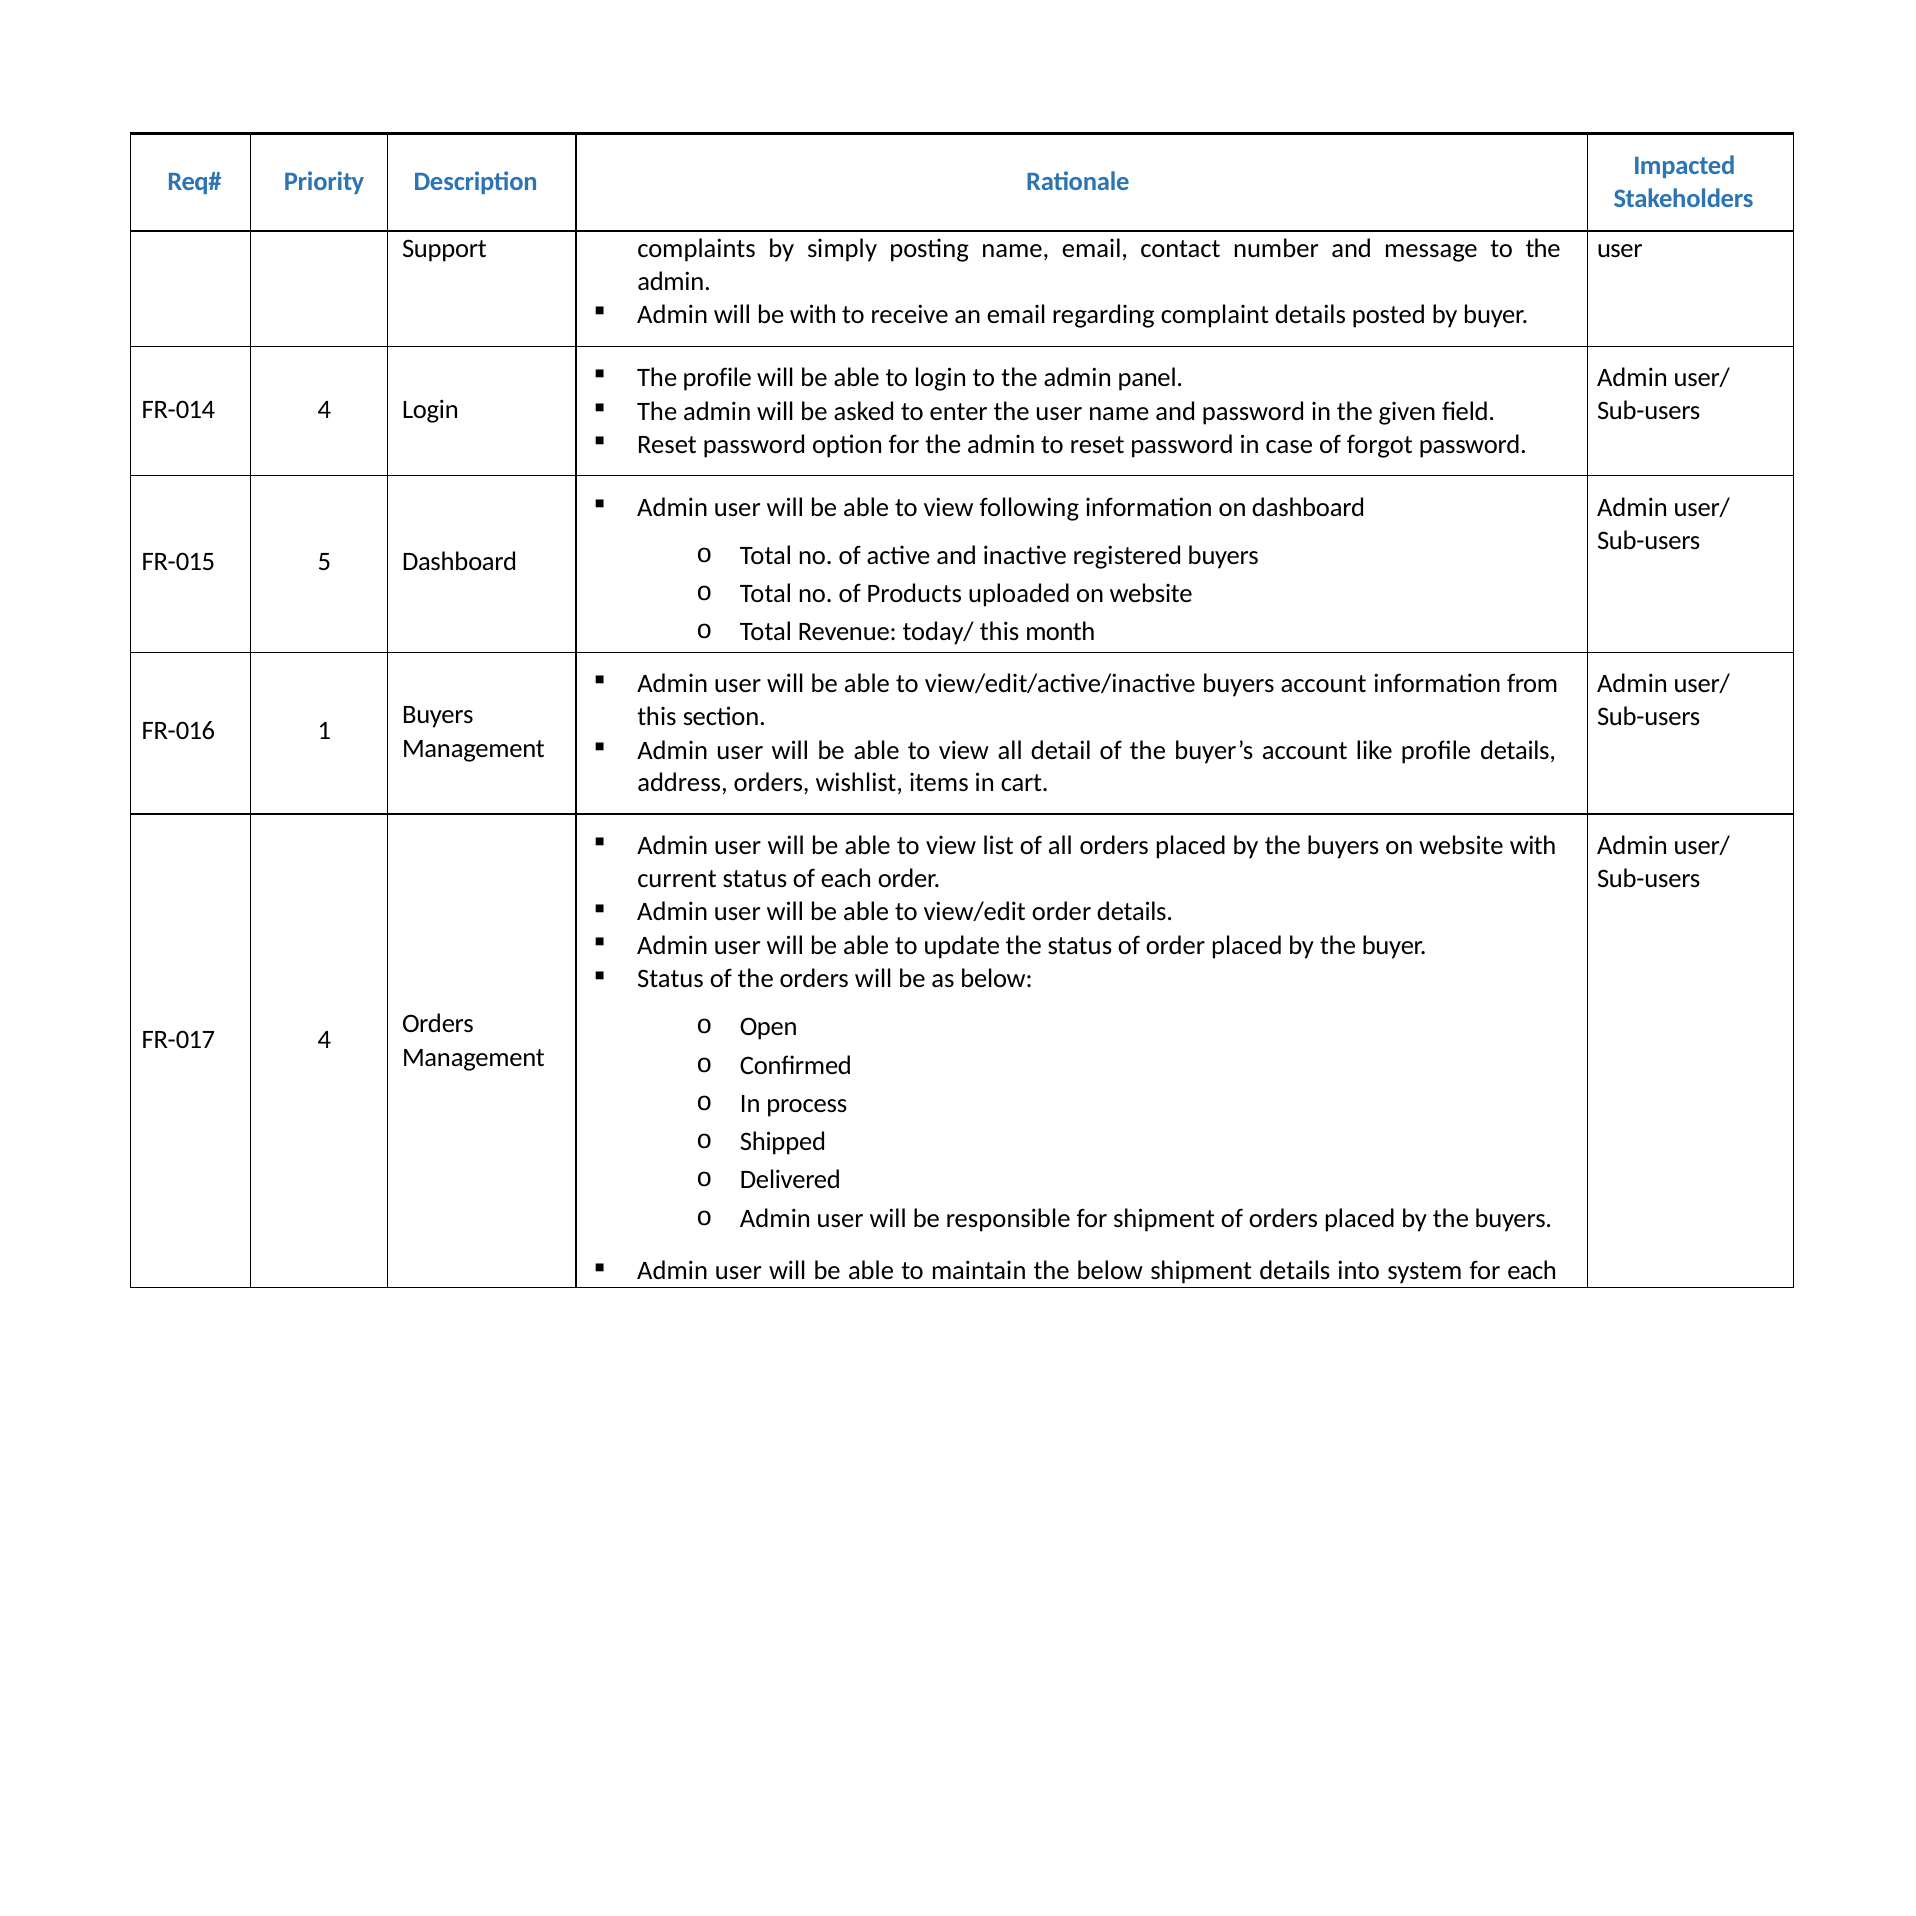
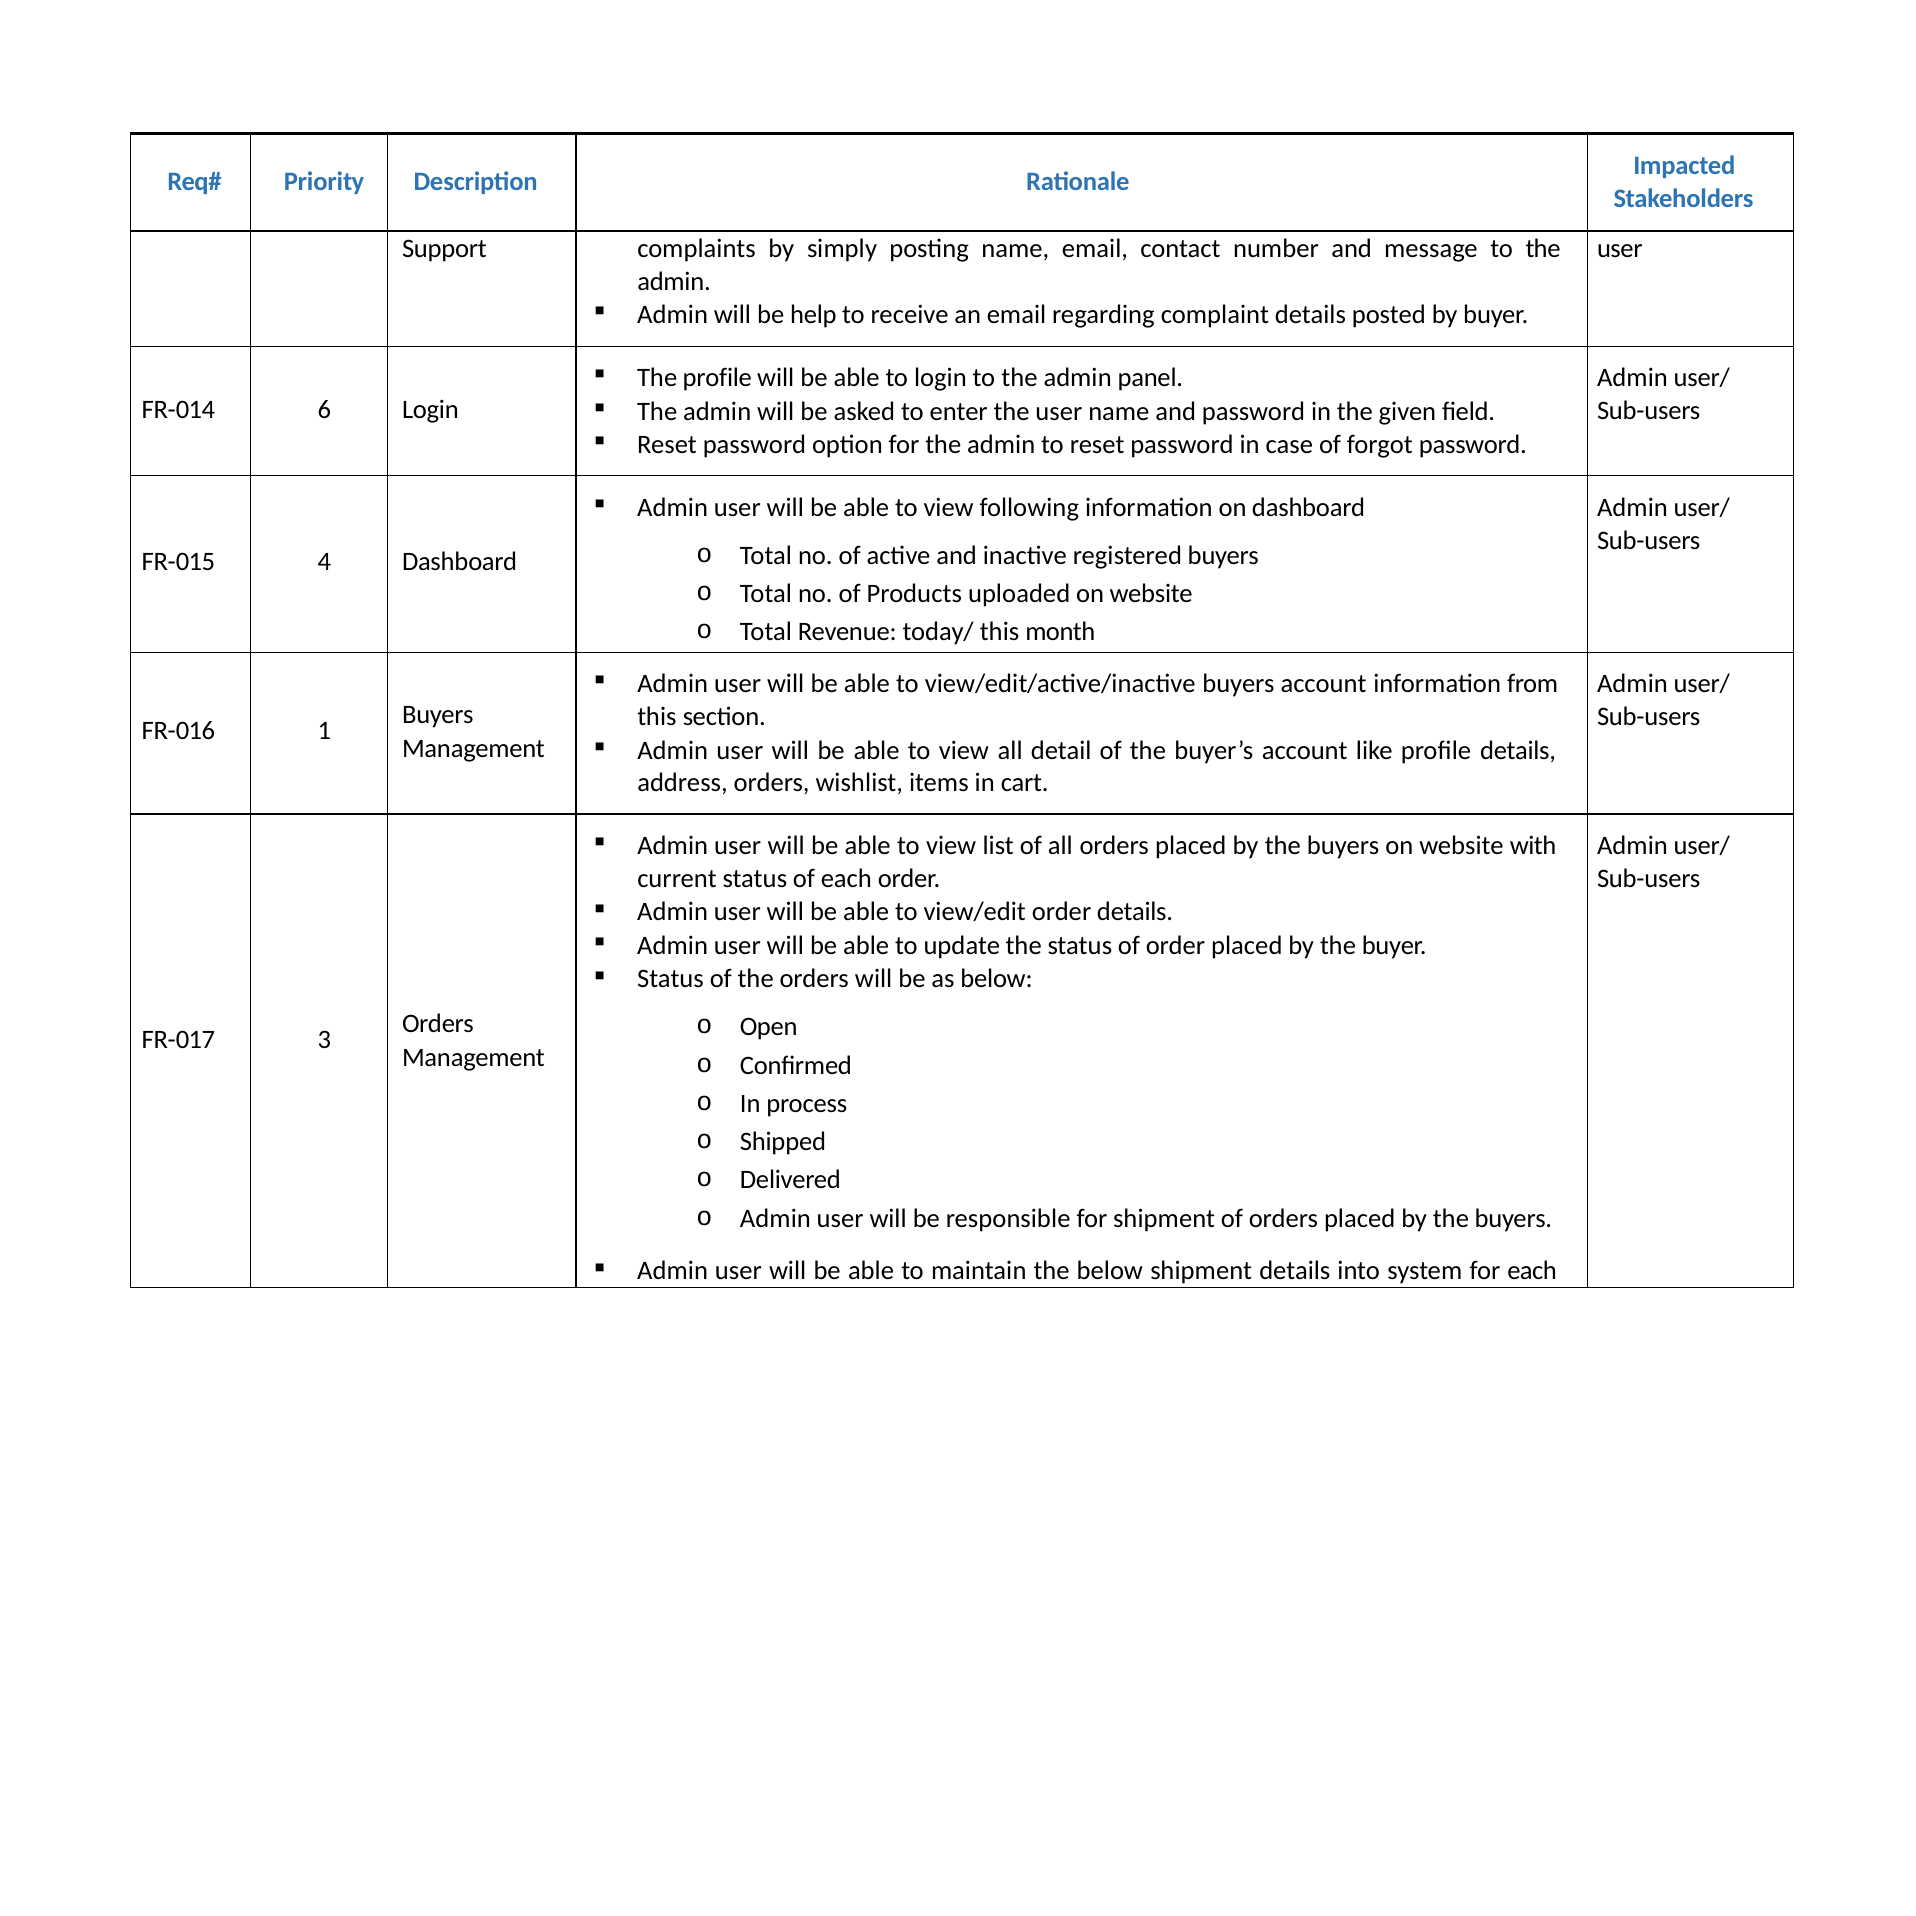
be with: with -> help
FR-014 4: 4 -> 6
5: 5 -> 4
FR-017 4: 4 -> 3
